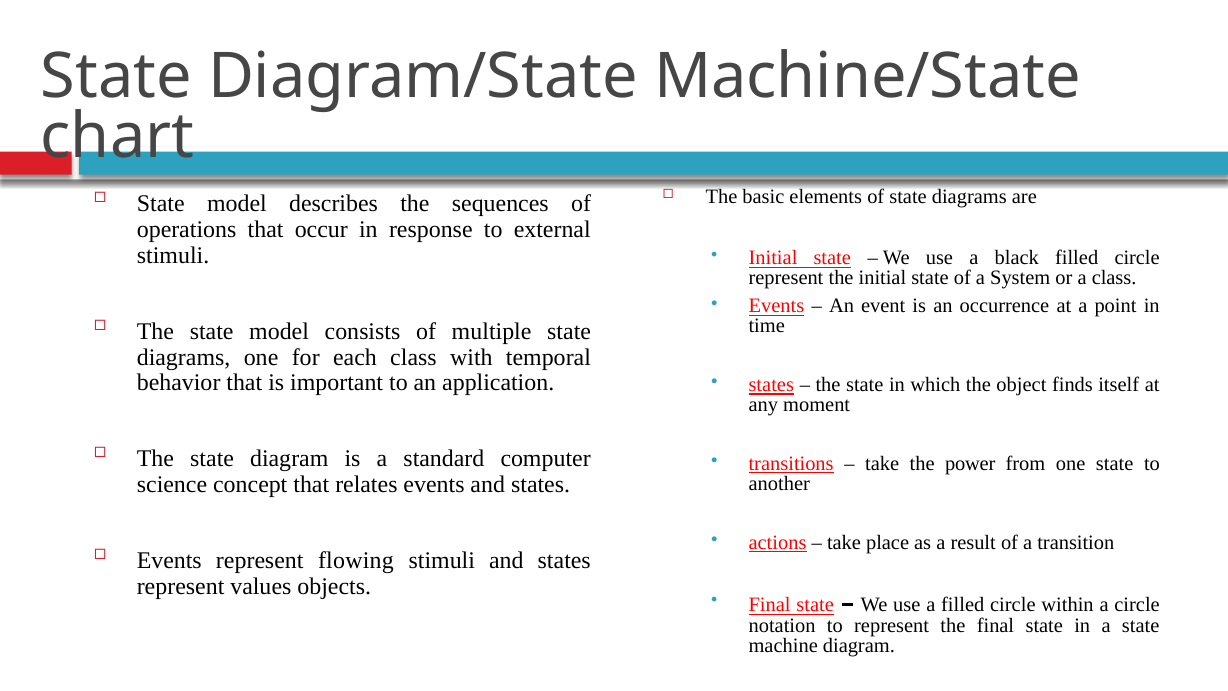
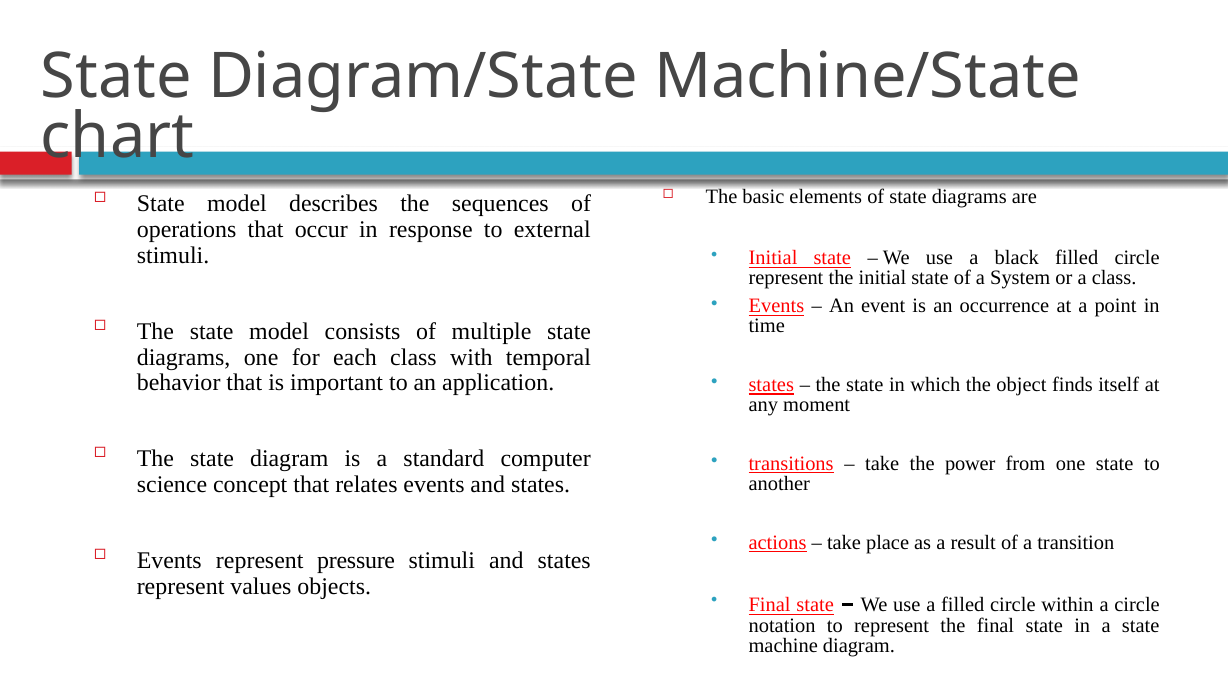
flowing: flowing -> pressure
